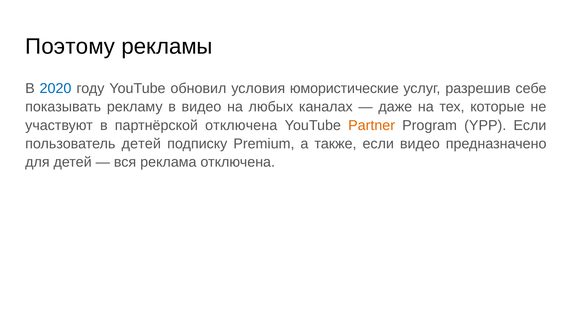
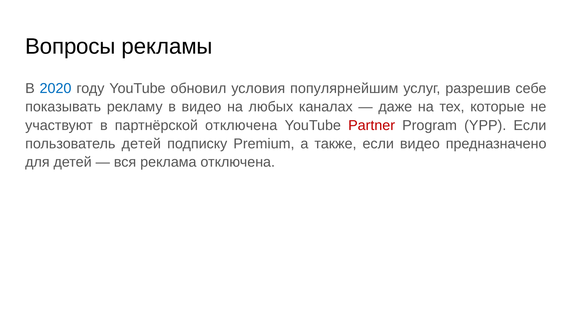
Поэтому: Поэтому -> Вопросы
юмористические: юмористические -> популярнейшим
Partner colour: orange -> red
